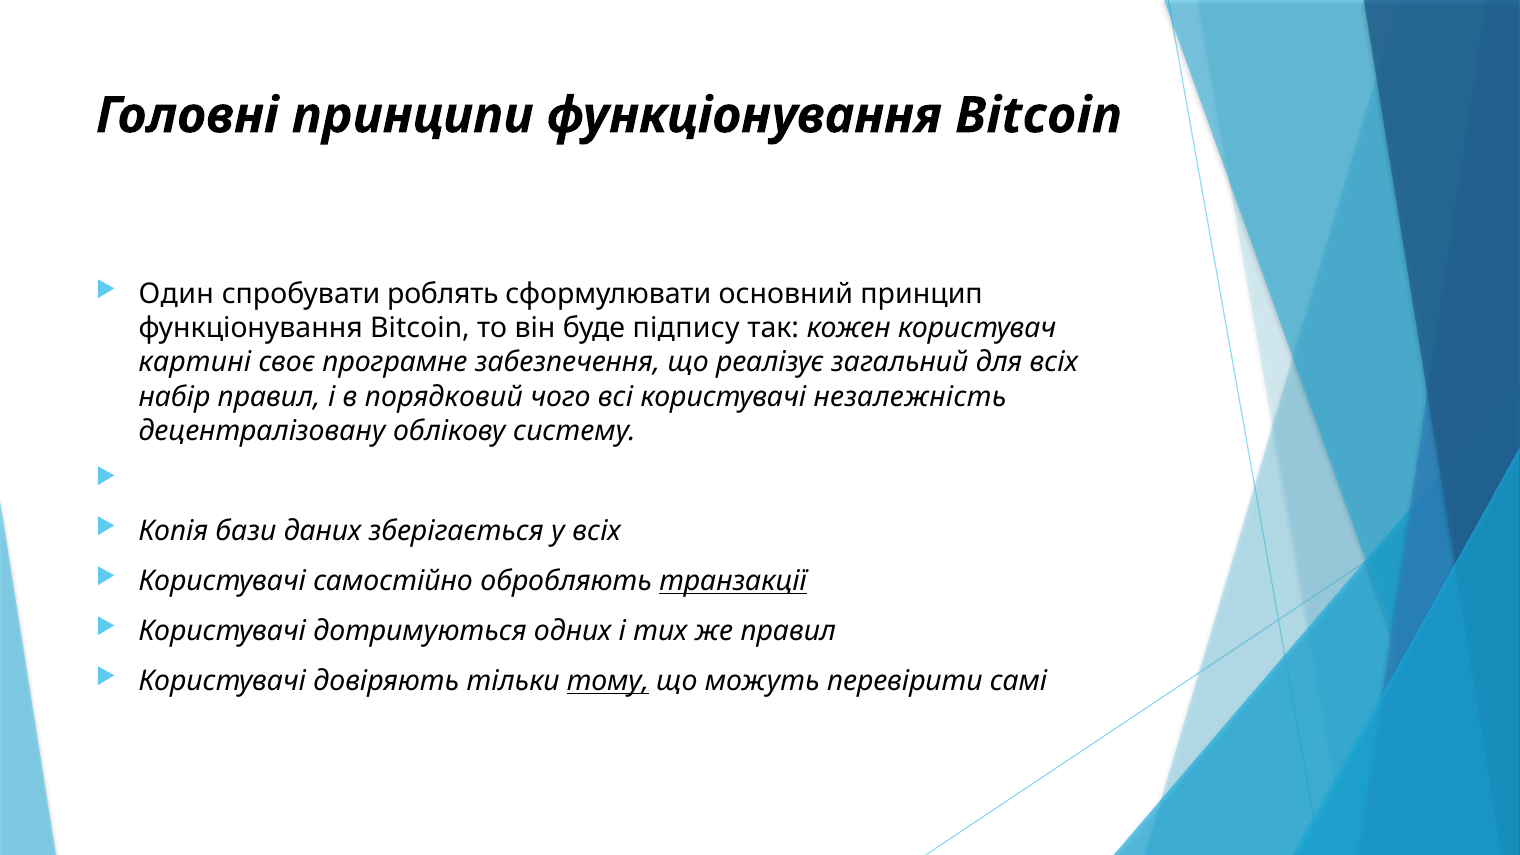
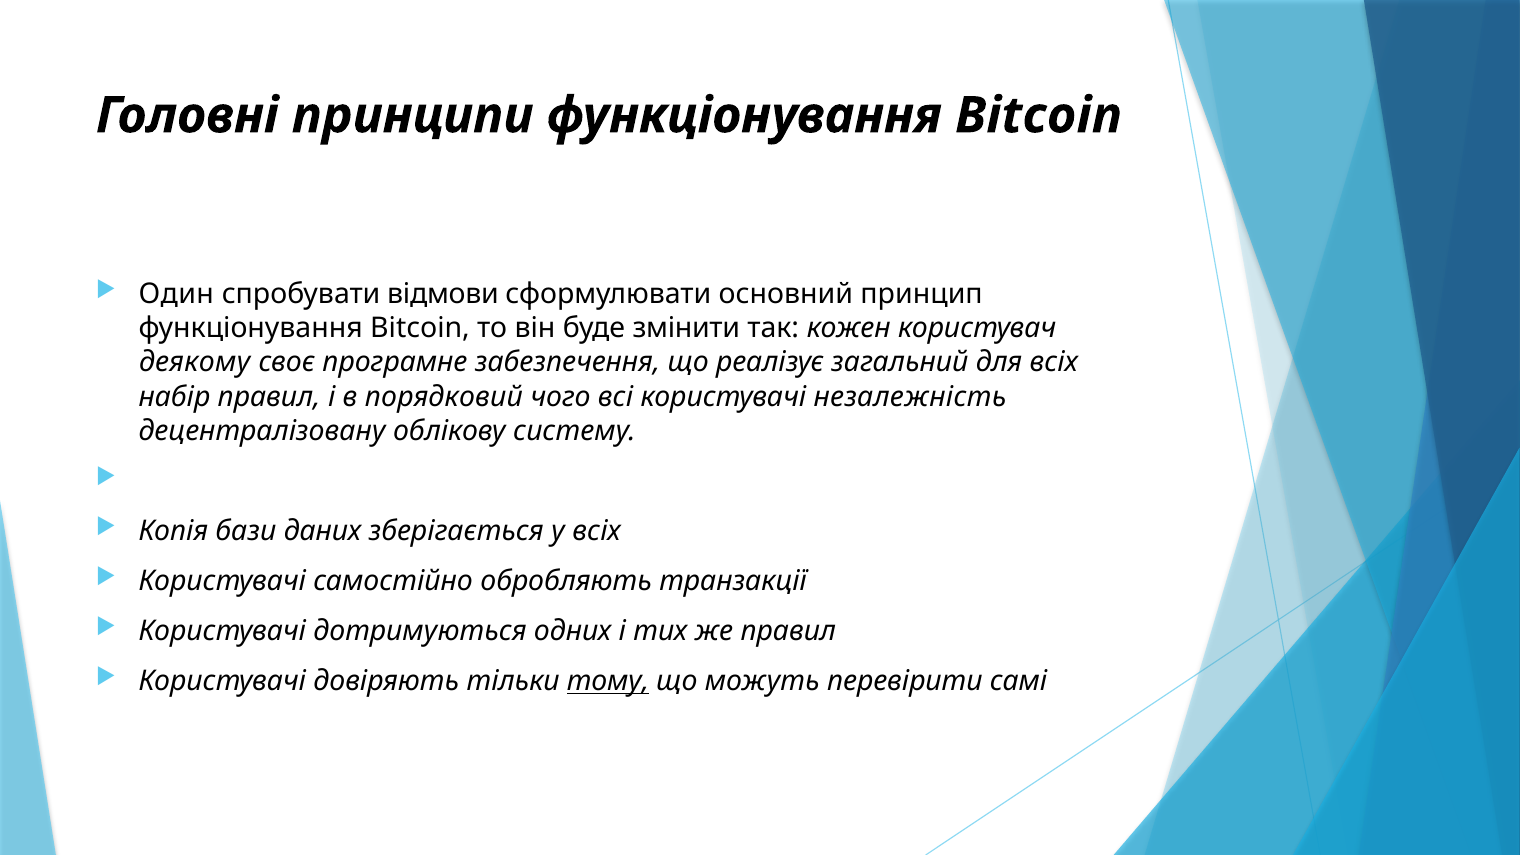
роблять: роблять -> відмови
підпису: підпису -> змінити
картині: картині -> деякому
транзакції underline: present -> none
